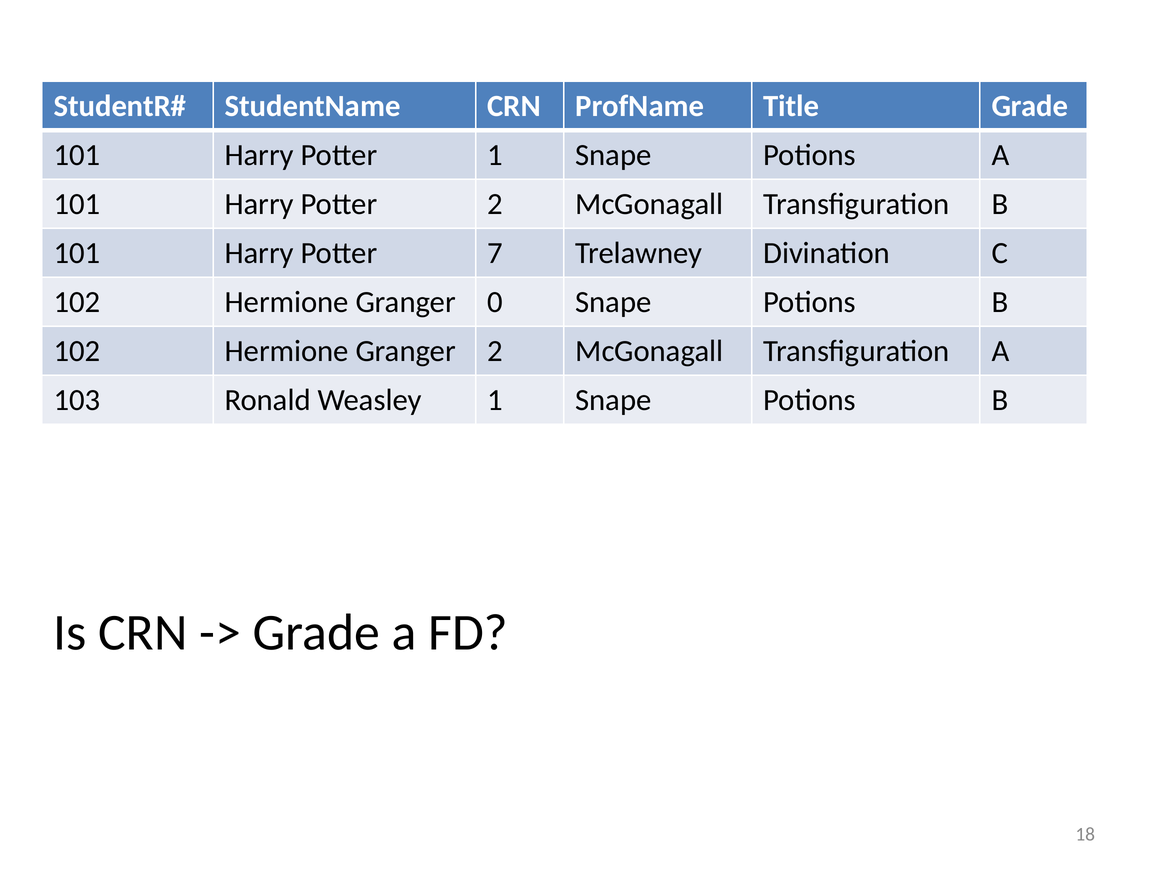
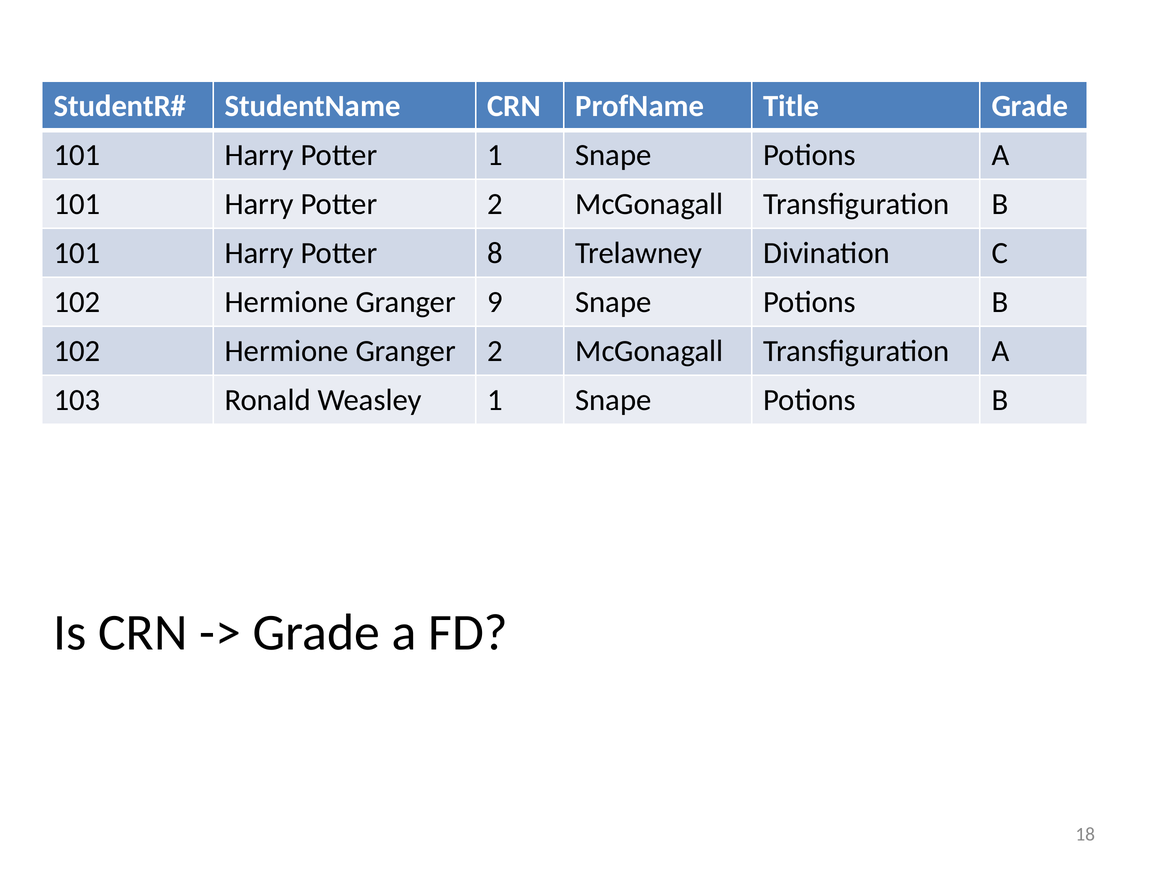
7: 7 -> 8
0: 0 -> 9
